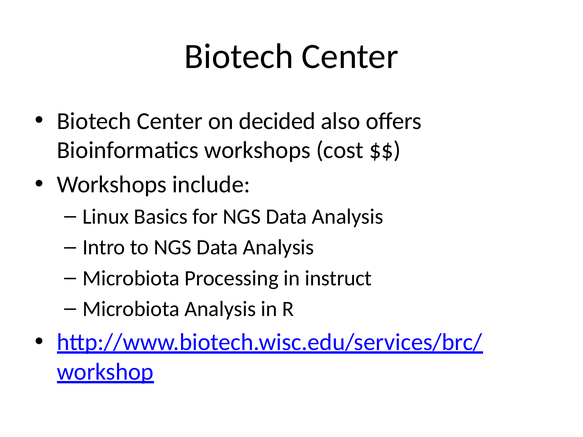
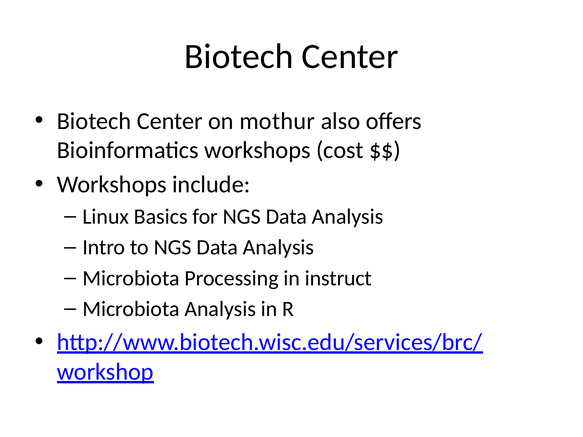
decided: decided -> mothur
